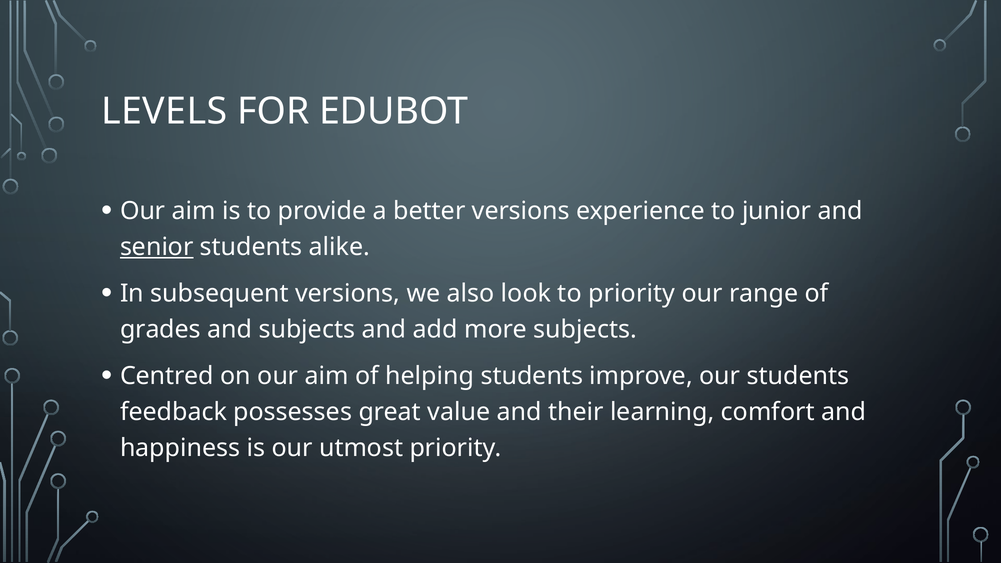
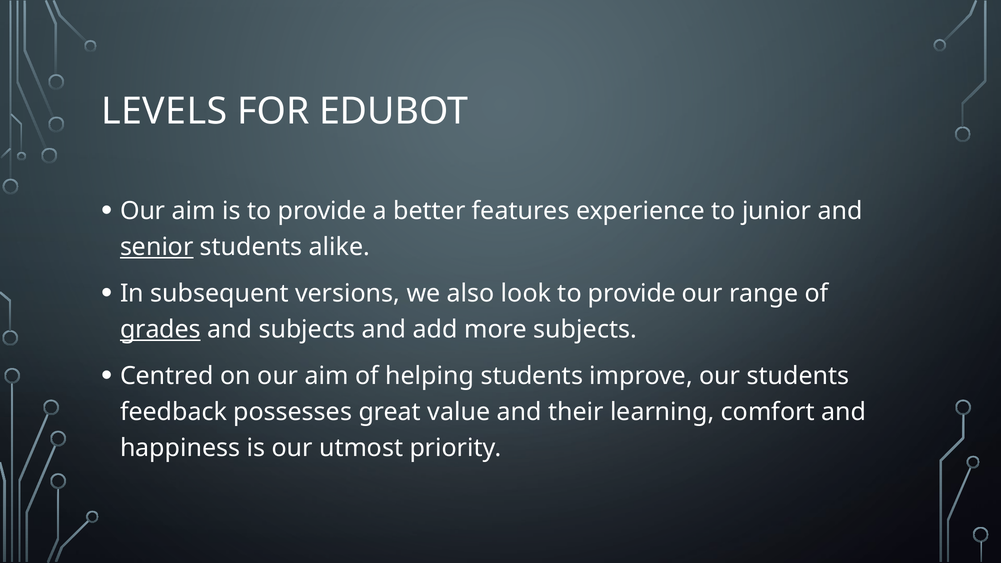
better versions: versions -> features
look to priority: priority -> provide
grades underline: none -> present
